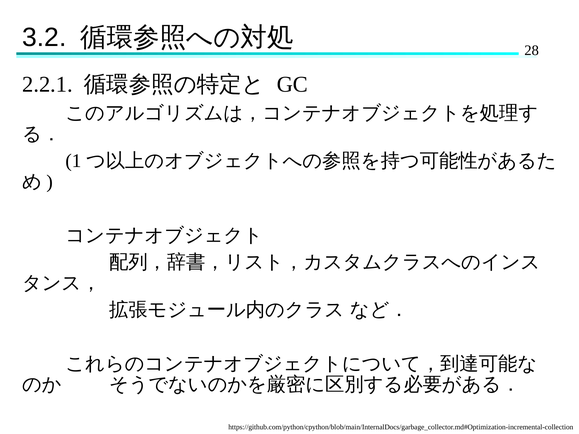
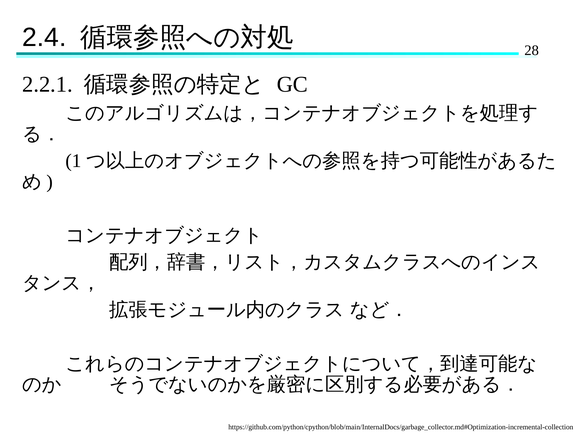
3.2: 3.2 -> 2.4
